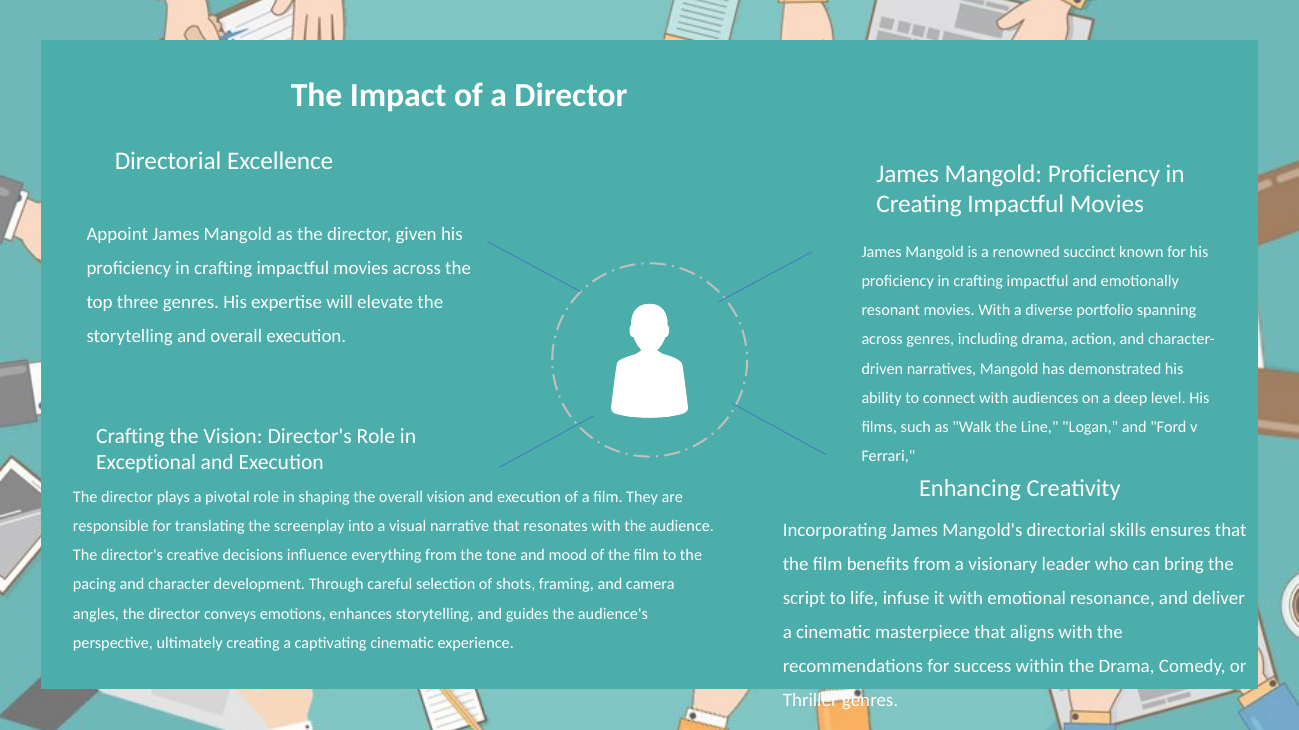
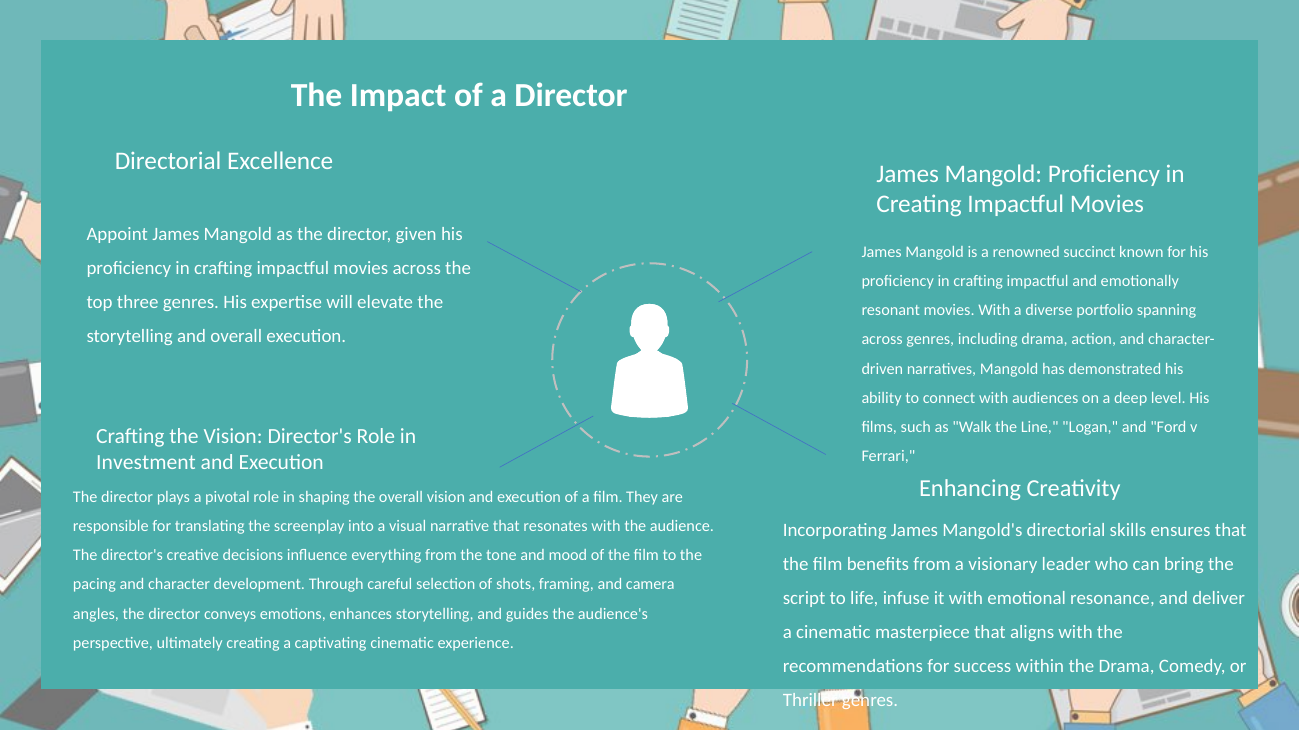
Exceptional: Exceptional -> Investment
